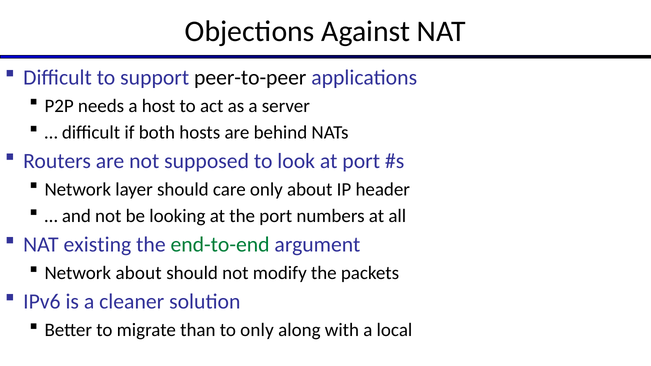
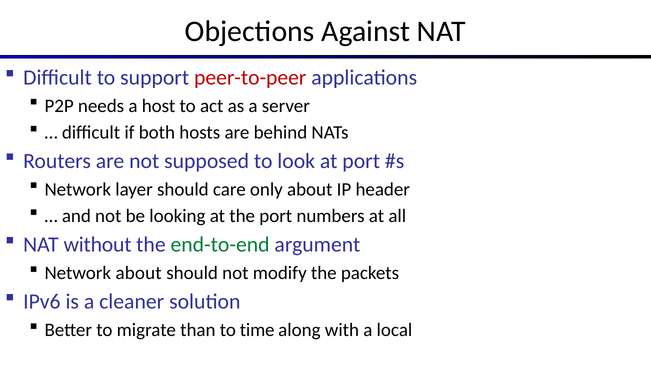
peer-to-peer colour: black -> red
existing: existing -> without
to only: only -> time
